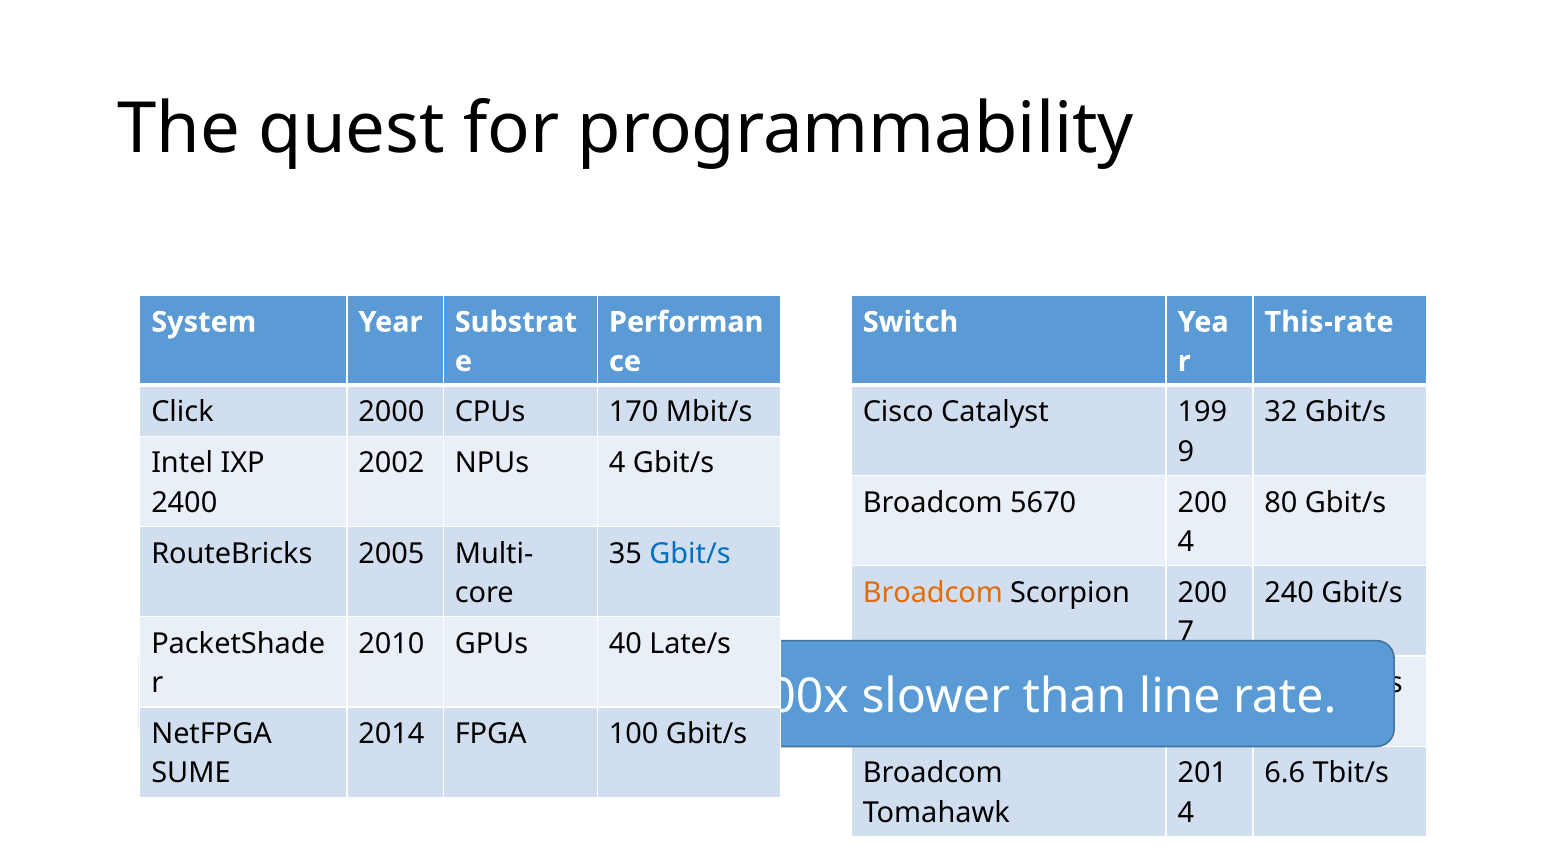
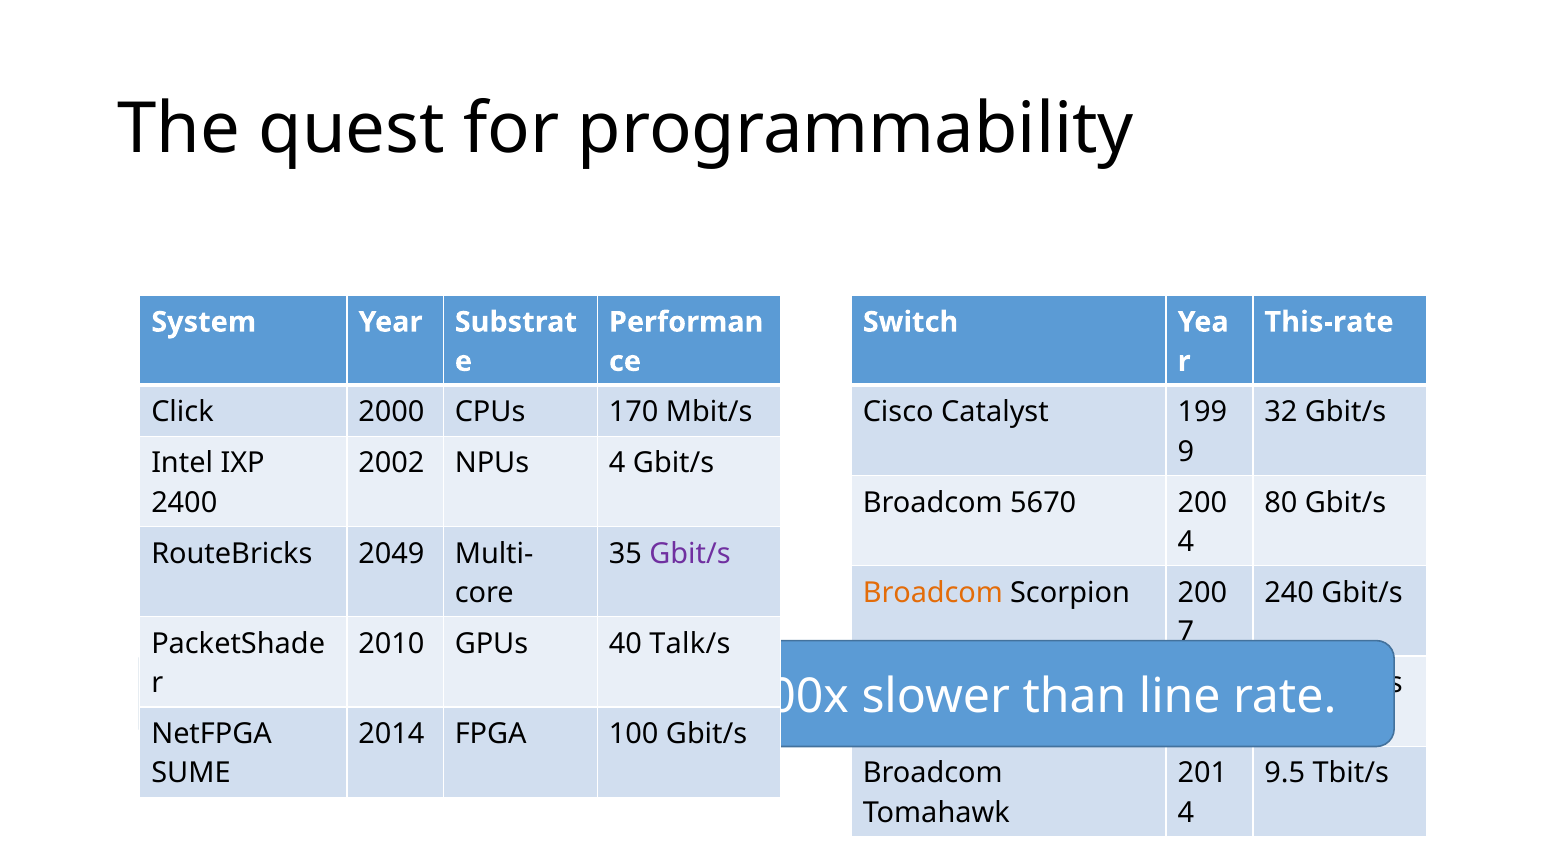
2005: 2005 -> 2049
Gbit/s at (690, 554) colour: blue -> purple
Late/s: Late/s -> Talk/s
6.6: 6.6 -> 9.5
